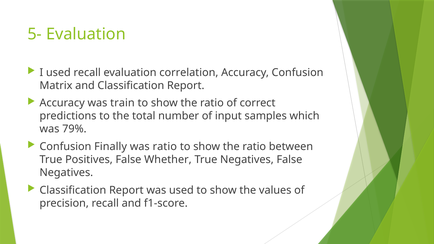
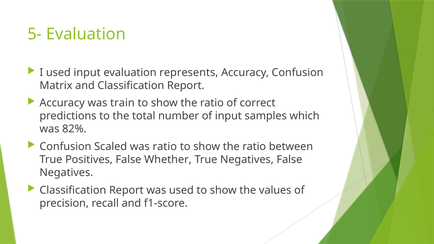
used recall: recall -> input
correlation: correlation -> represents
79%: 79% -> 82%
Finally: Finally -> Scaled
